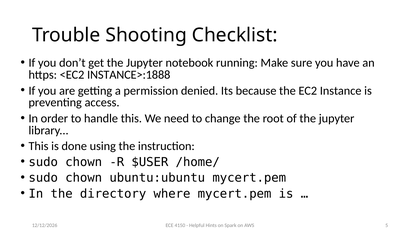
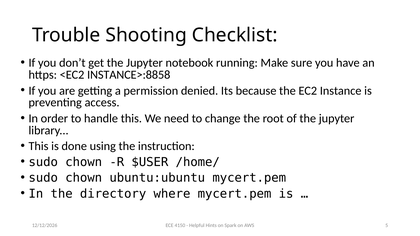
INSTANCE>:1888: INSTANCE>:1888 -> INSTANCE>:8858
